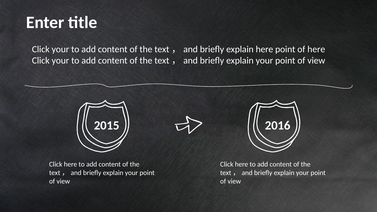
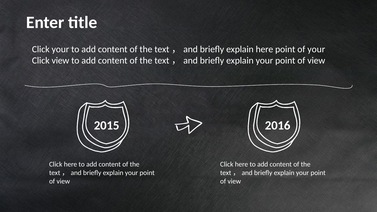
of here: here -> your
your at (60, 61): your -> view
